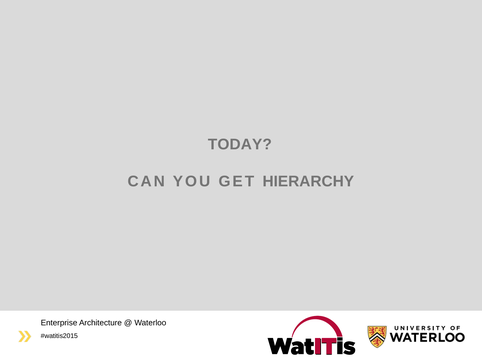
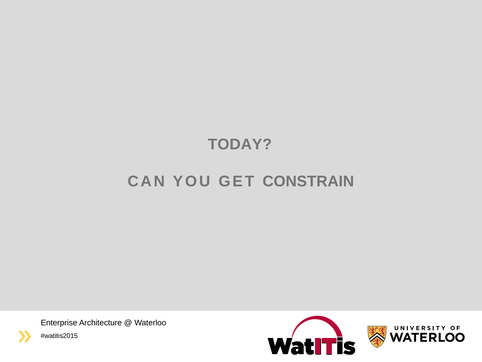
HIERARCHY: HIERARCHY -> CONSTRAIN
